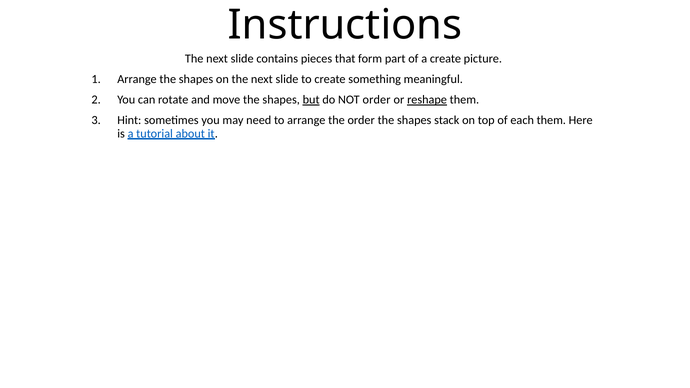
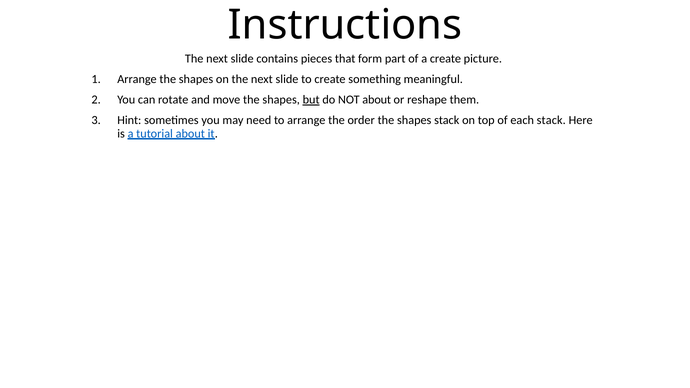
NOT order: order -> about
reshape underline: present -> none
each them: them -> stack
